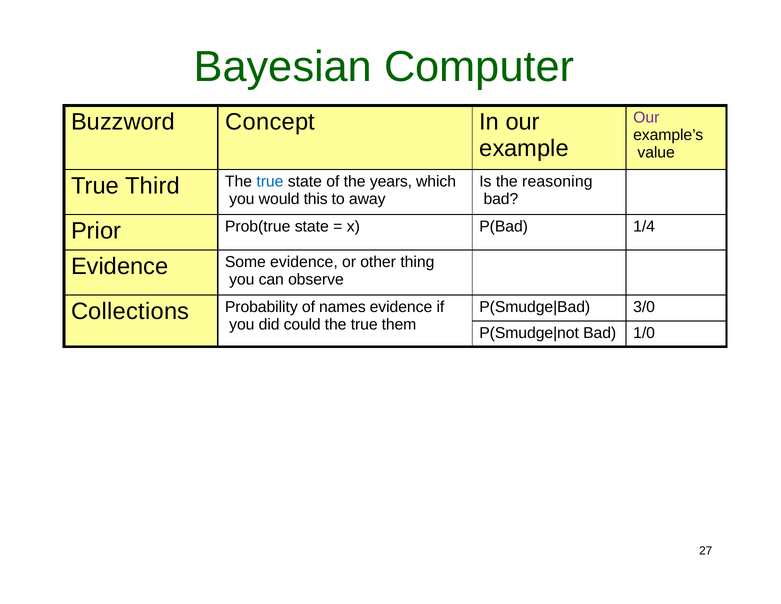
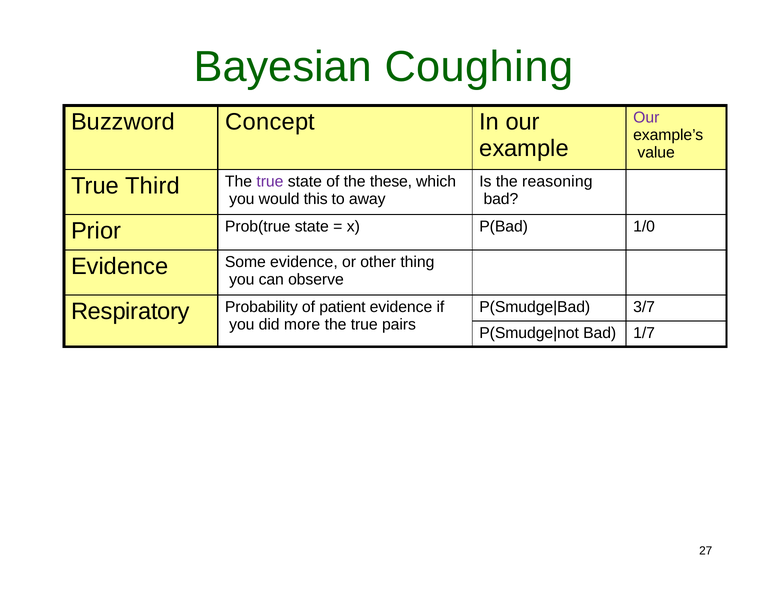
Computer: Computer -> Coughing
true at (270, 182) colour: blue -> purple
years: years -> these
1/4: 1/4 -> 1/0
3/0: 3/0 -> 3/7
Collections: Collections -> Respiratory
names: names -> patient
could: could -> more
them: them -> pairs
1/0: 1/0 -> 1/7
